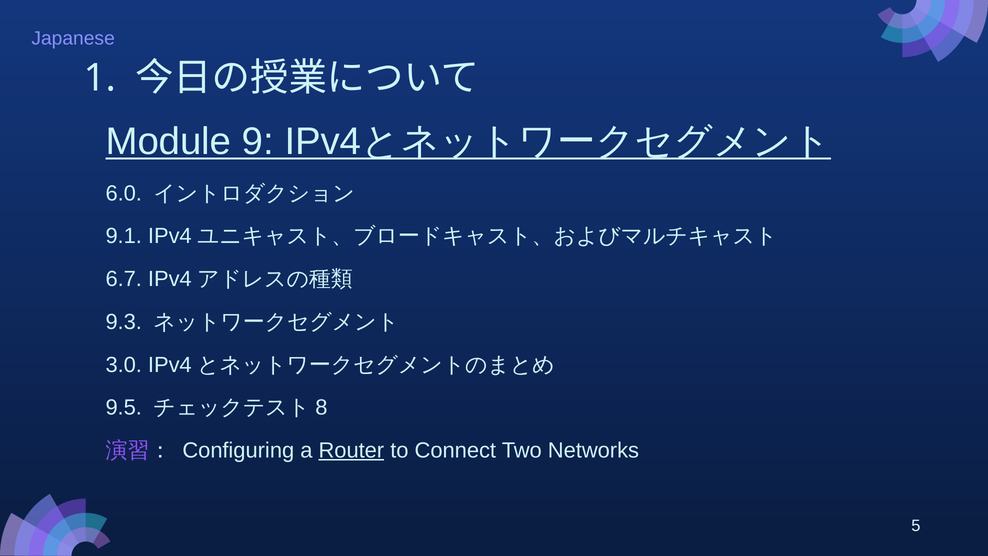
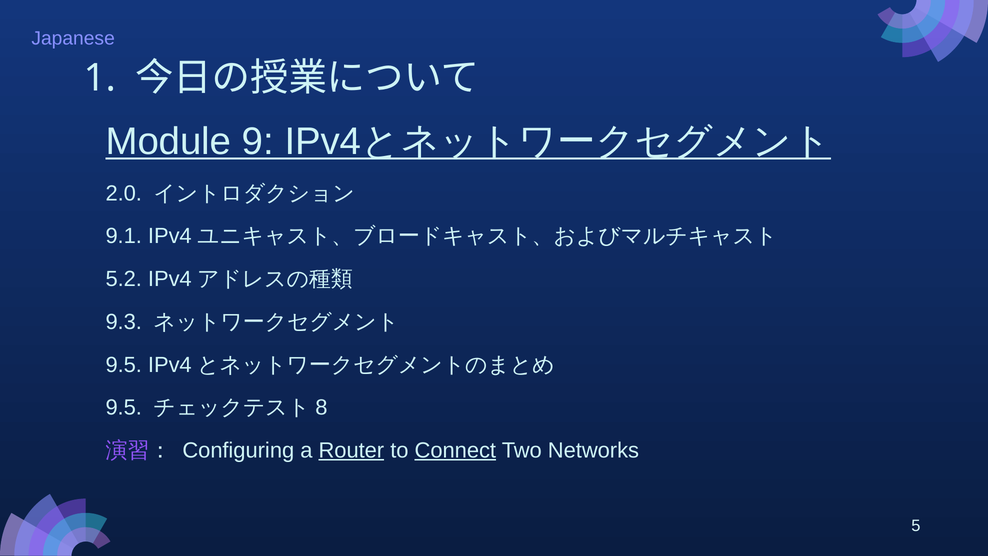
6.0: 6.0 -> 2.0
6.7: 6.7 -> 5.2
3.0 at (124, 365): 3.0 -> 9.5
Connect underline: none -> present
